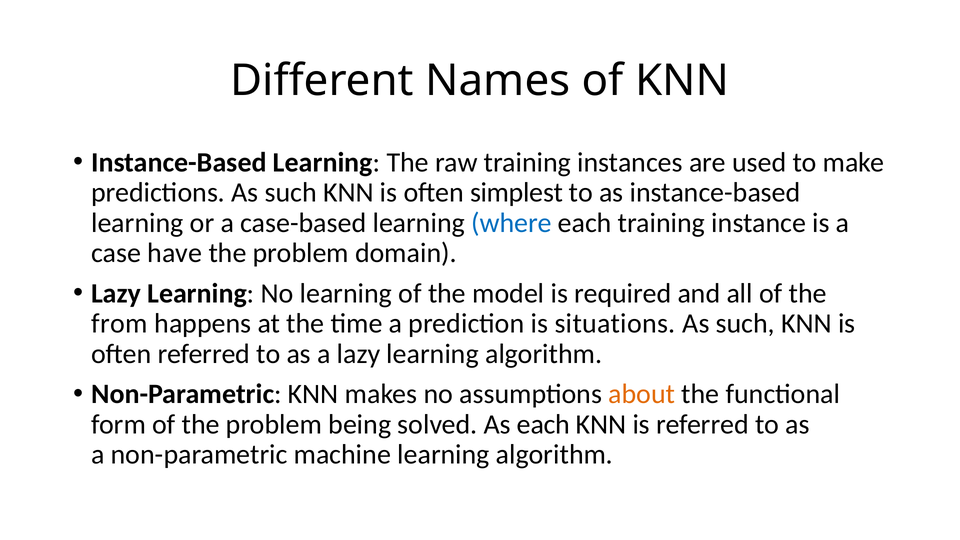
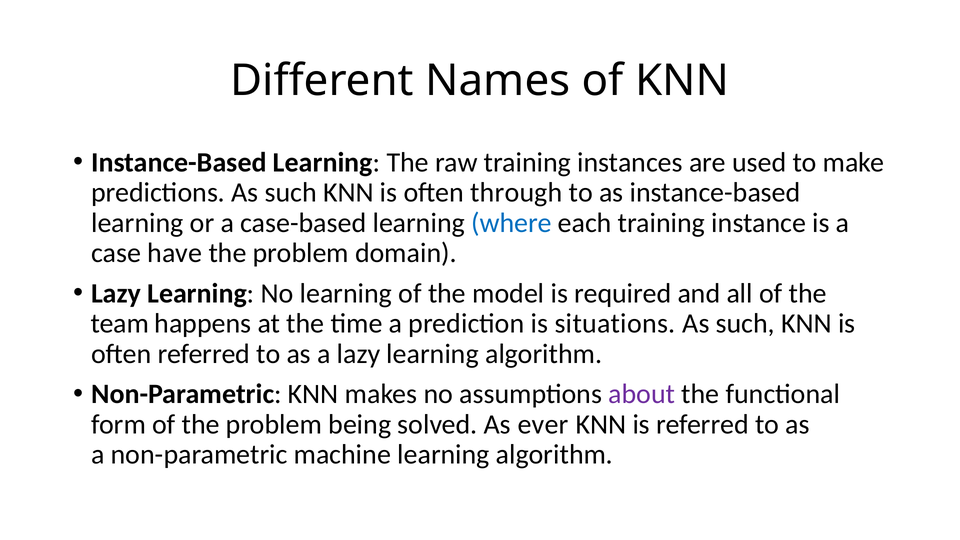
simplest: simplest -> through
from: from -> team
about colour: orange -> purple
As each: each -> ever
